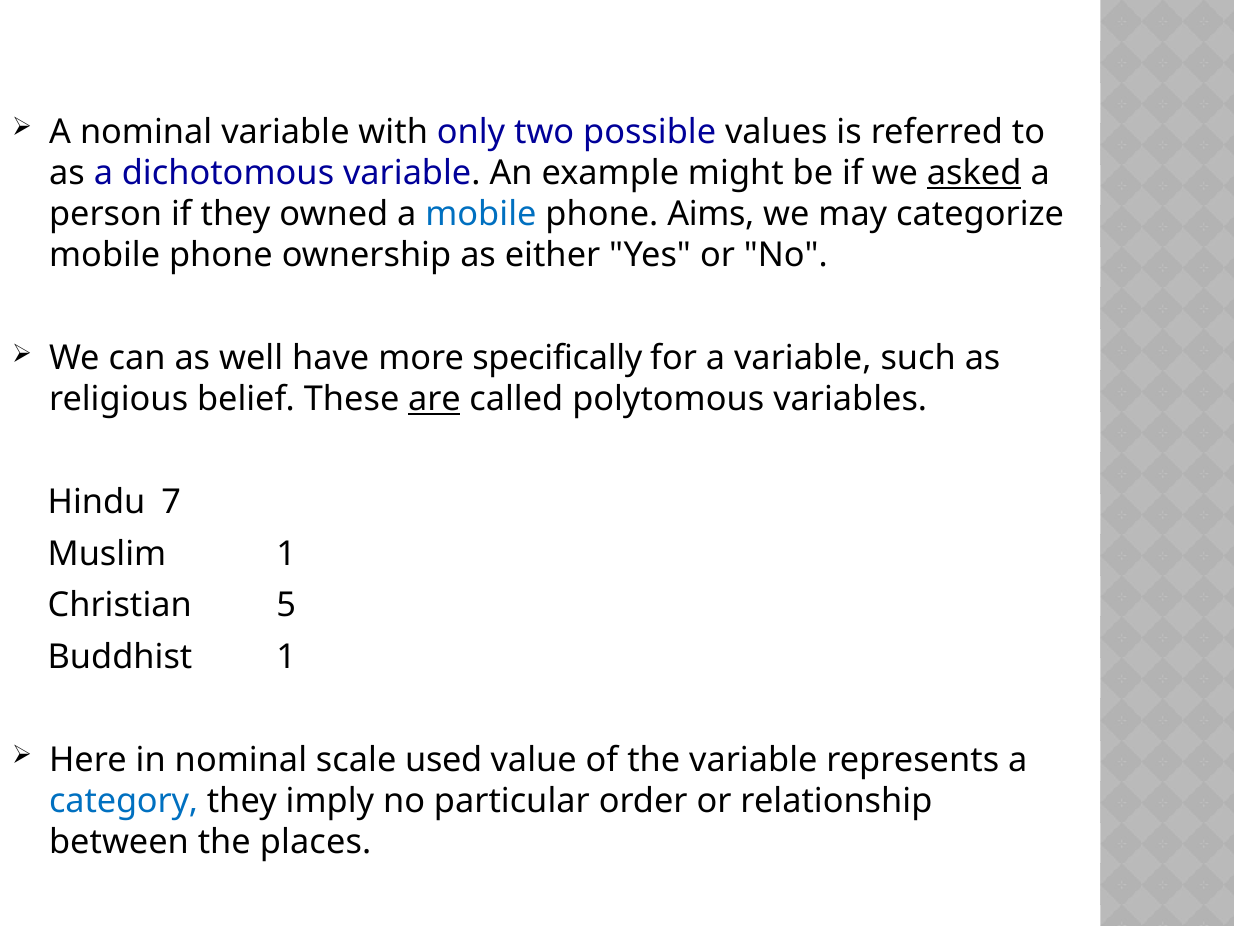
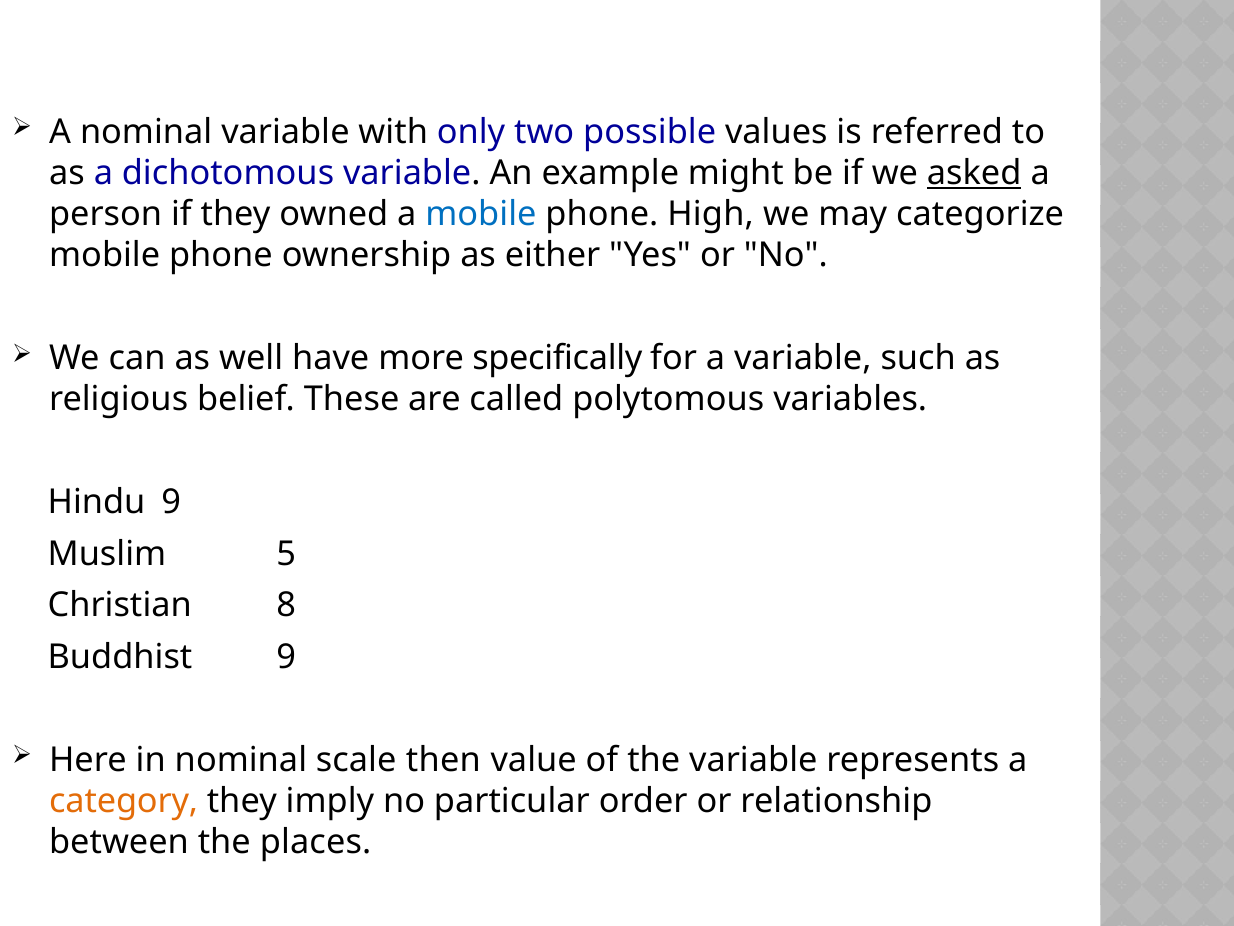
Aims: Aims -> High
are underline: present -> none
Hindu 7: 7 -> 9
Muslim 1: 1 -> 5
5: 5 -> 8
Buddhist 1: 1 -> 9
used: used -> then
category colour: blue -> orange
